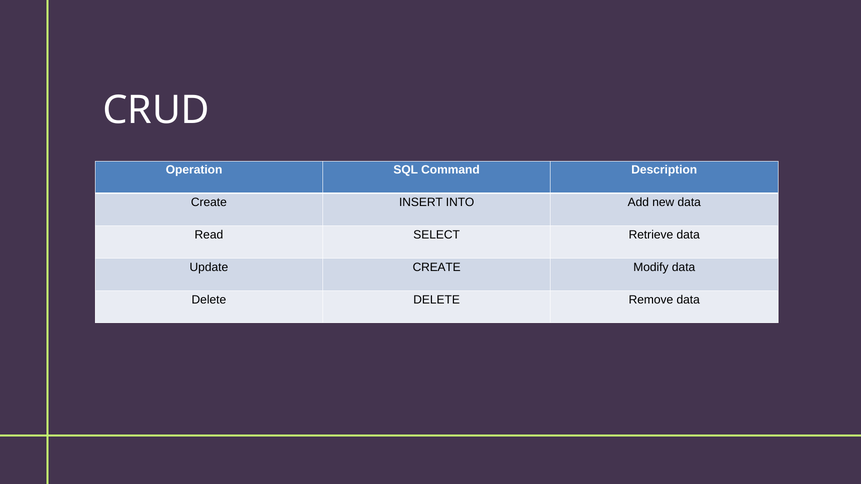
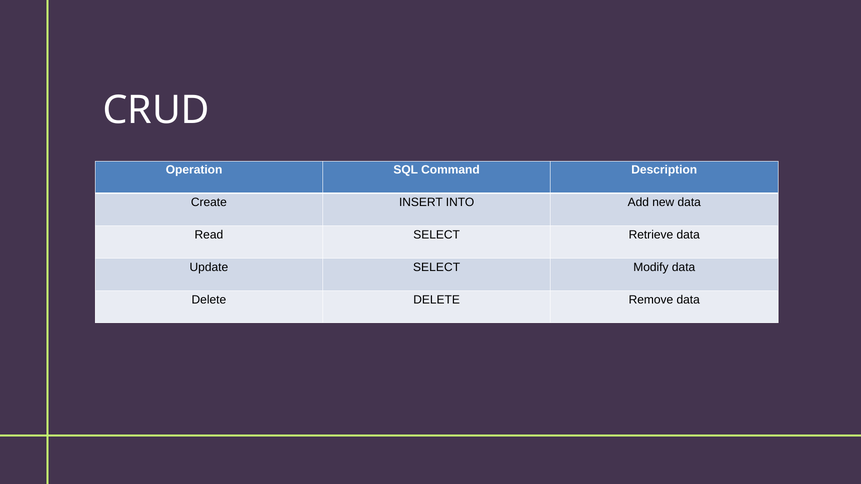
Update CREATE: CREATE -> SELECT
